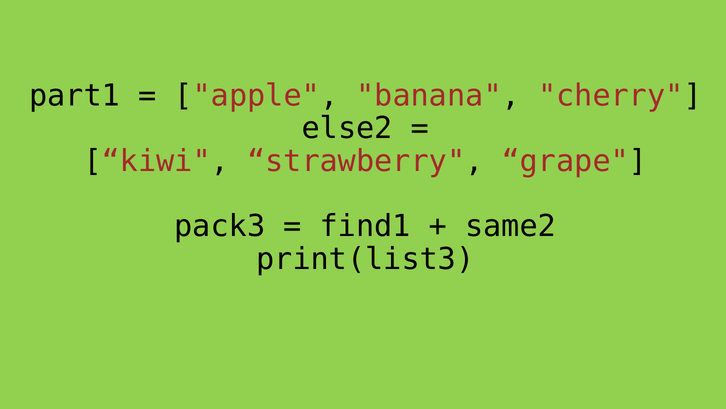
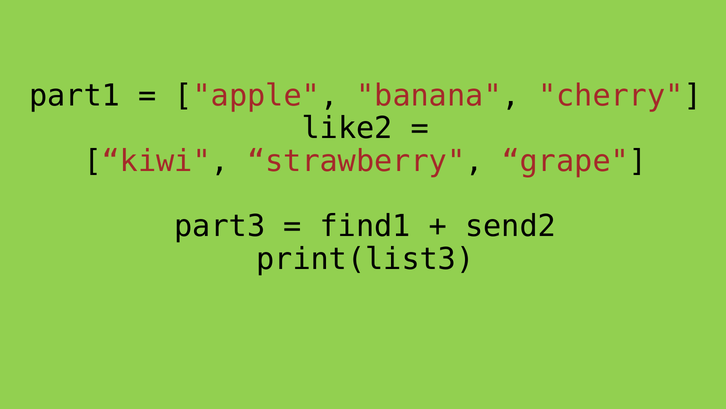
else2: else2 -> like2
pack3: pack3 -> part3
same2: same2 -> send2
